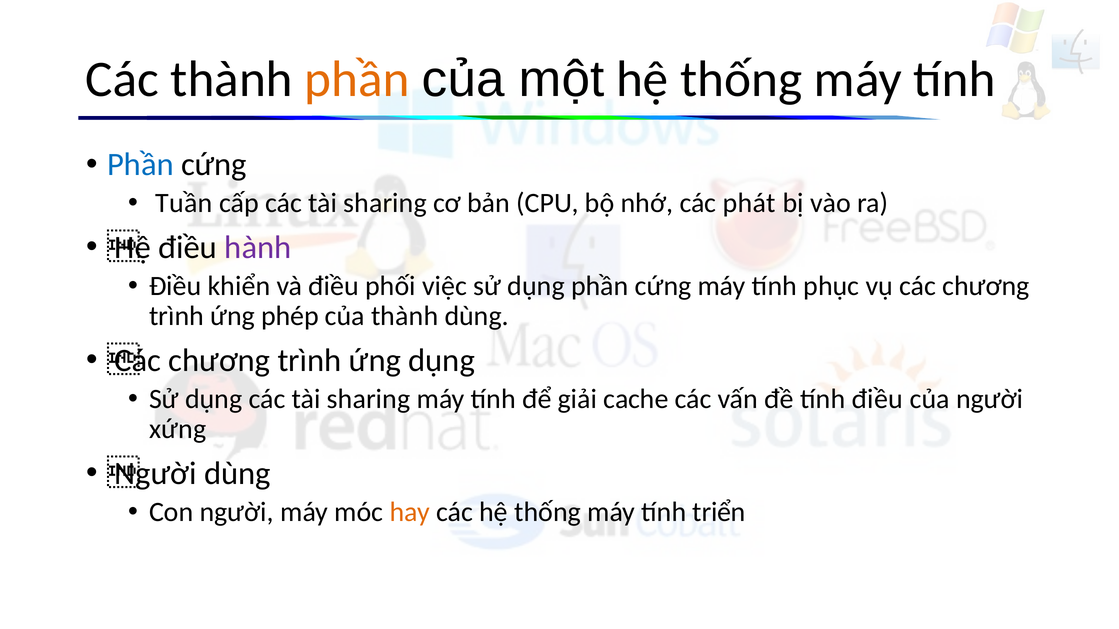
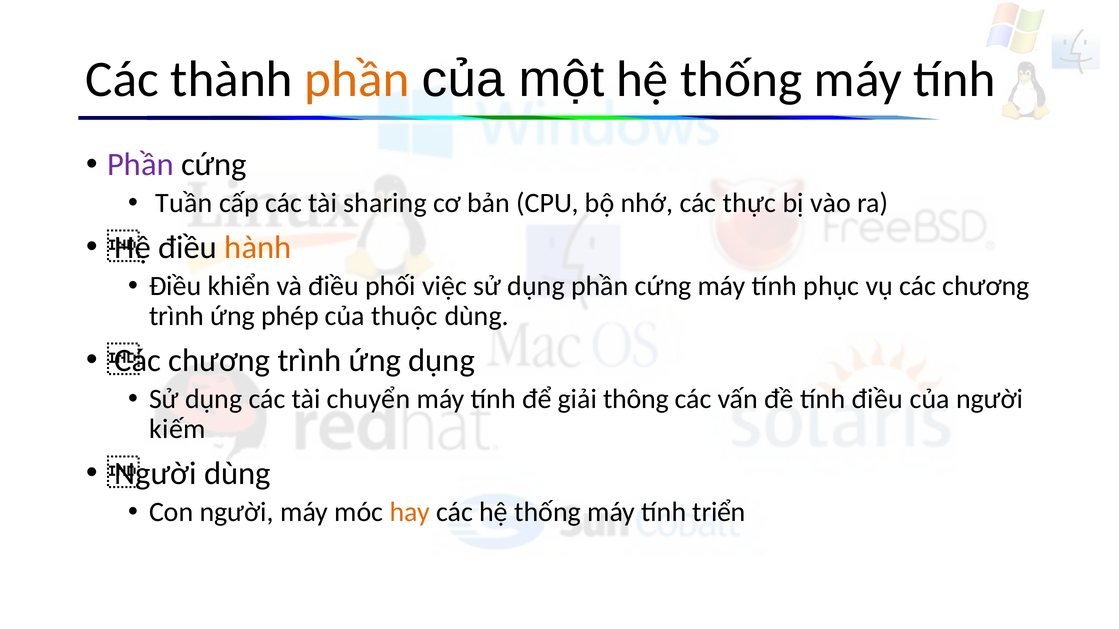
Phần at (140, 165) colour: blue -> purple
phát: phát -> thực
hành colour: purple -> orange
của thành: thành -> thuộc
dụng các tài sharing: sharing -> chuyển
cache: cache -> thông
xứng: xứng -> kiếm
